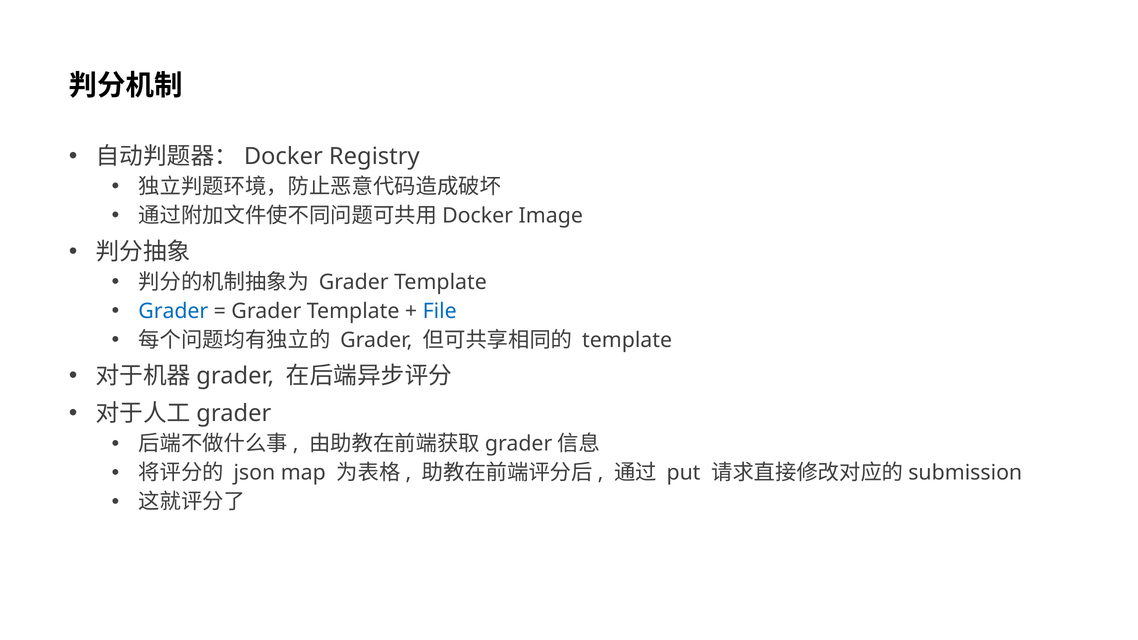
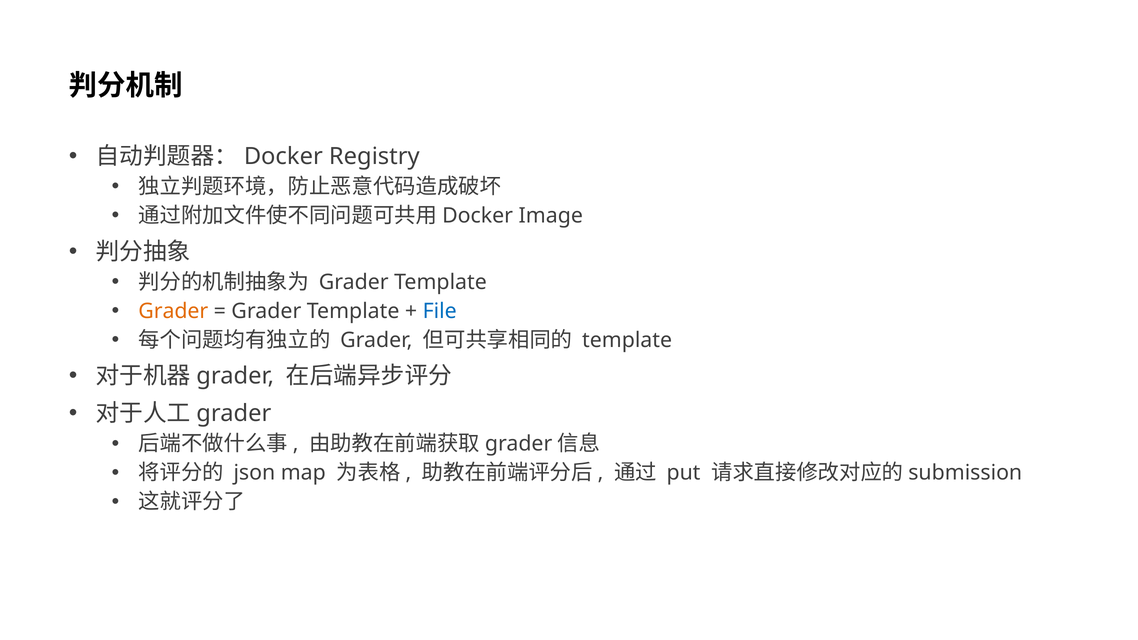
Grader at (173, 311) colour: blue -> orange
